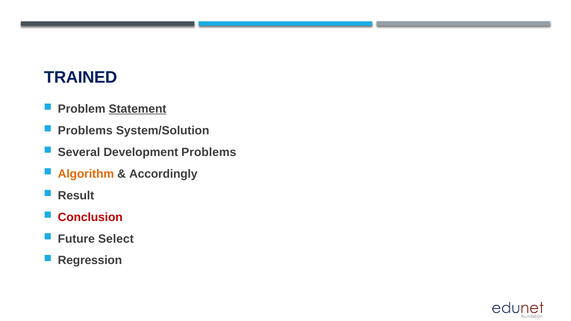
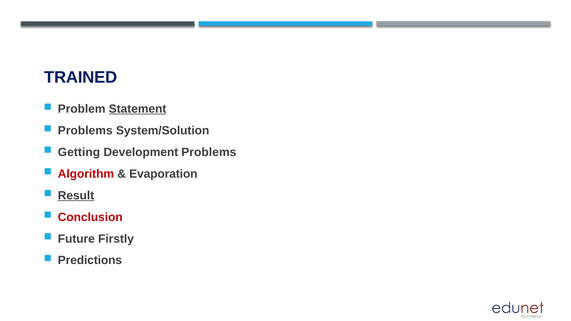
Several: Several -> Getting
Algorithm colour: orange -> red
Accordingly: Accordingly -> Evaporation
Result underline: none -> present
Select: Select -> Firstly
Regression: Regression -> Predictions
